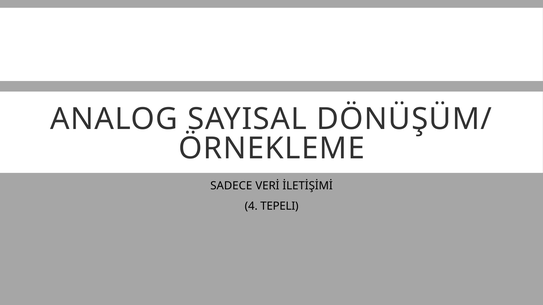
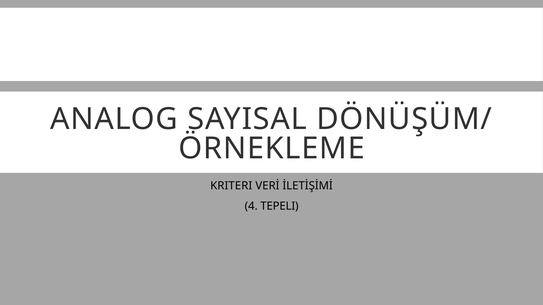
SADECE: SADECE -> KRITERI
